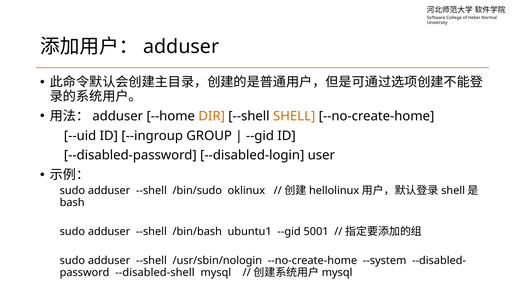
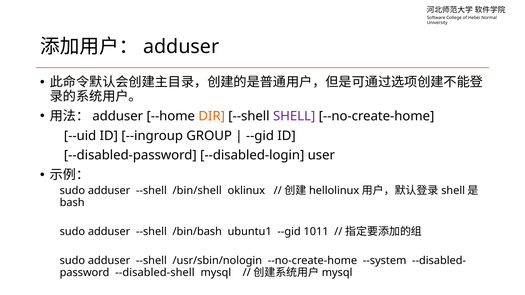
SHELL at (294, 116) colour: orange -> purple
/bin/sudo: /bin/sudo -> /bin/shell
5001: 5001 -> 1011
